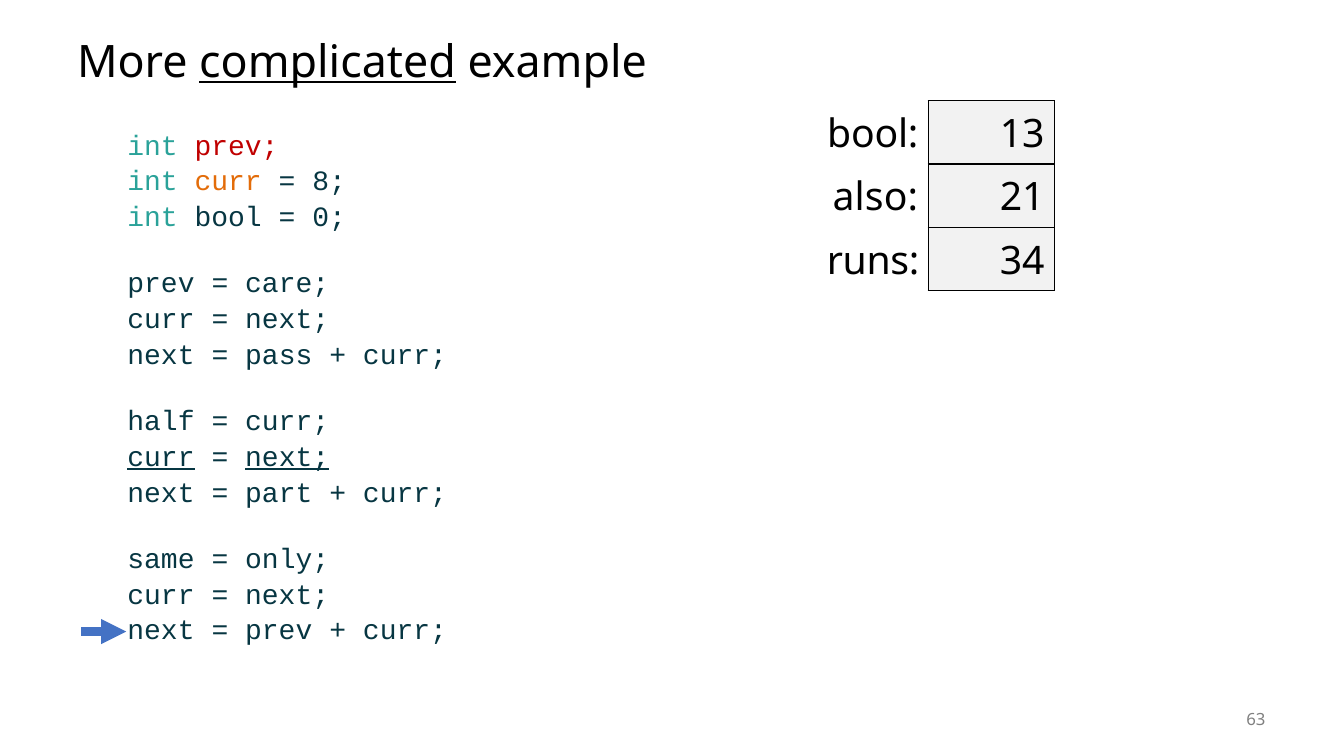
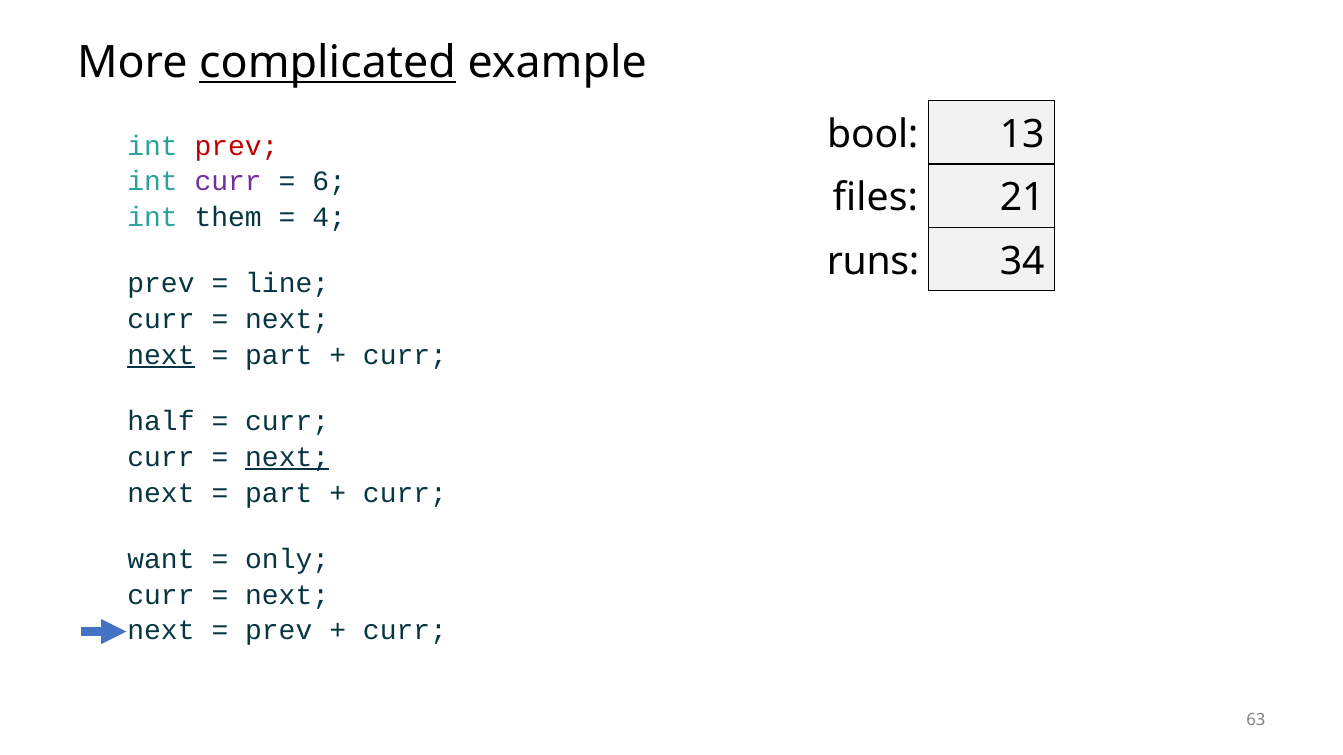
curr at (228, 182) colour: orange -> purple
8: 8 -> 6
also: also -> files
int bool: bool -> them
0: 0 -> 4
care: care -> line
next at (161, 355) underline: none -> present
pass at (279, 355): pass -> part
curr at (161, 457) underline: present -> none
same: same -> want
